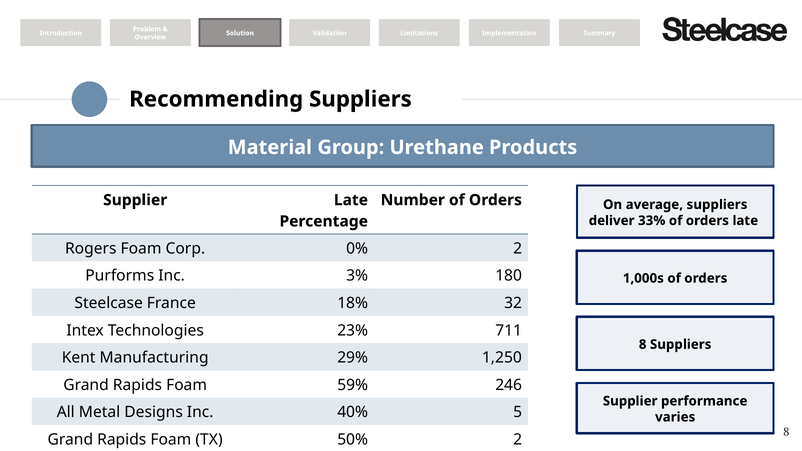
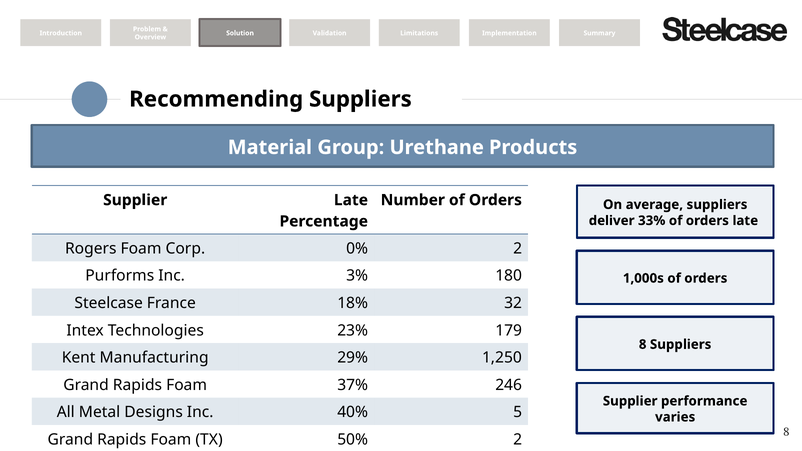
711: 711 -> 179
59%: 59% -> 37%
